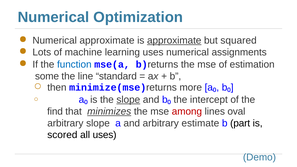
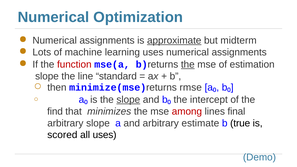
approximate at (107, 41): approximate -> assignments
squared: squared -> midterm
function colour: blue -> red
the at (188, 64) underline: none -> present
some at (47, 76): some -> slope
more: more -> rmse
minimizes underline: present -> none
oval: oval -> final
part: part -> true
